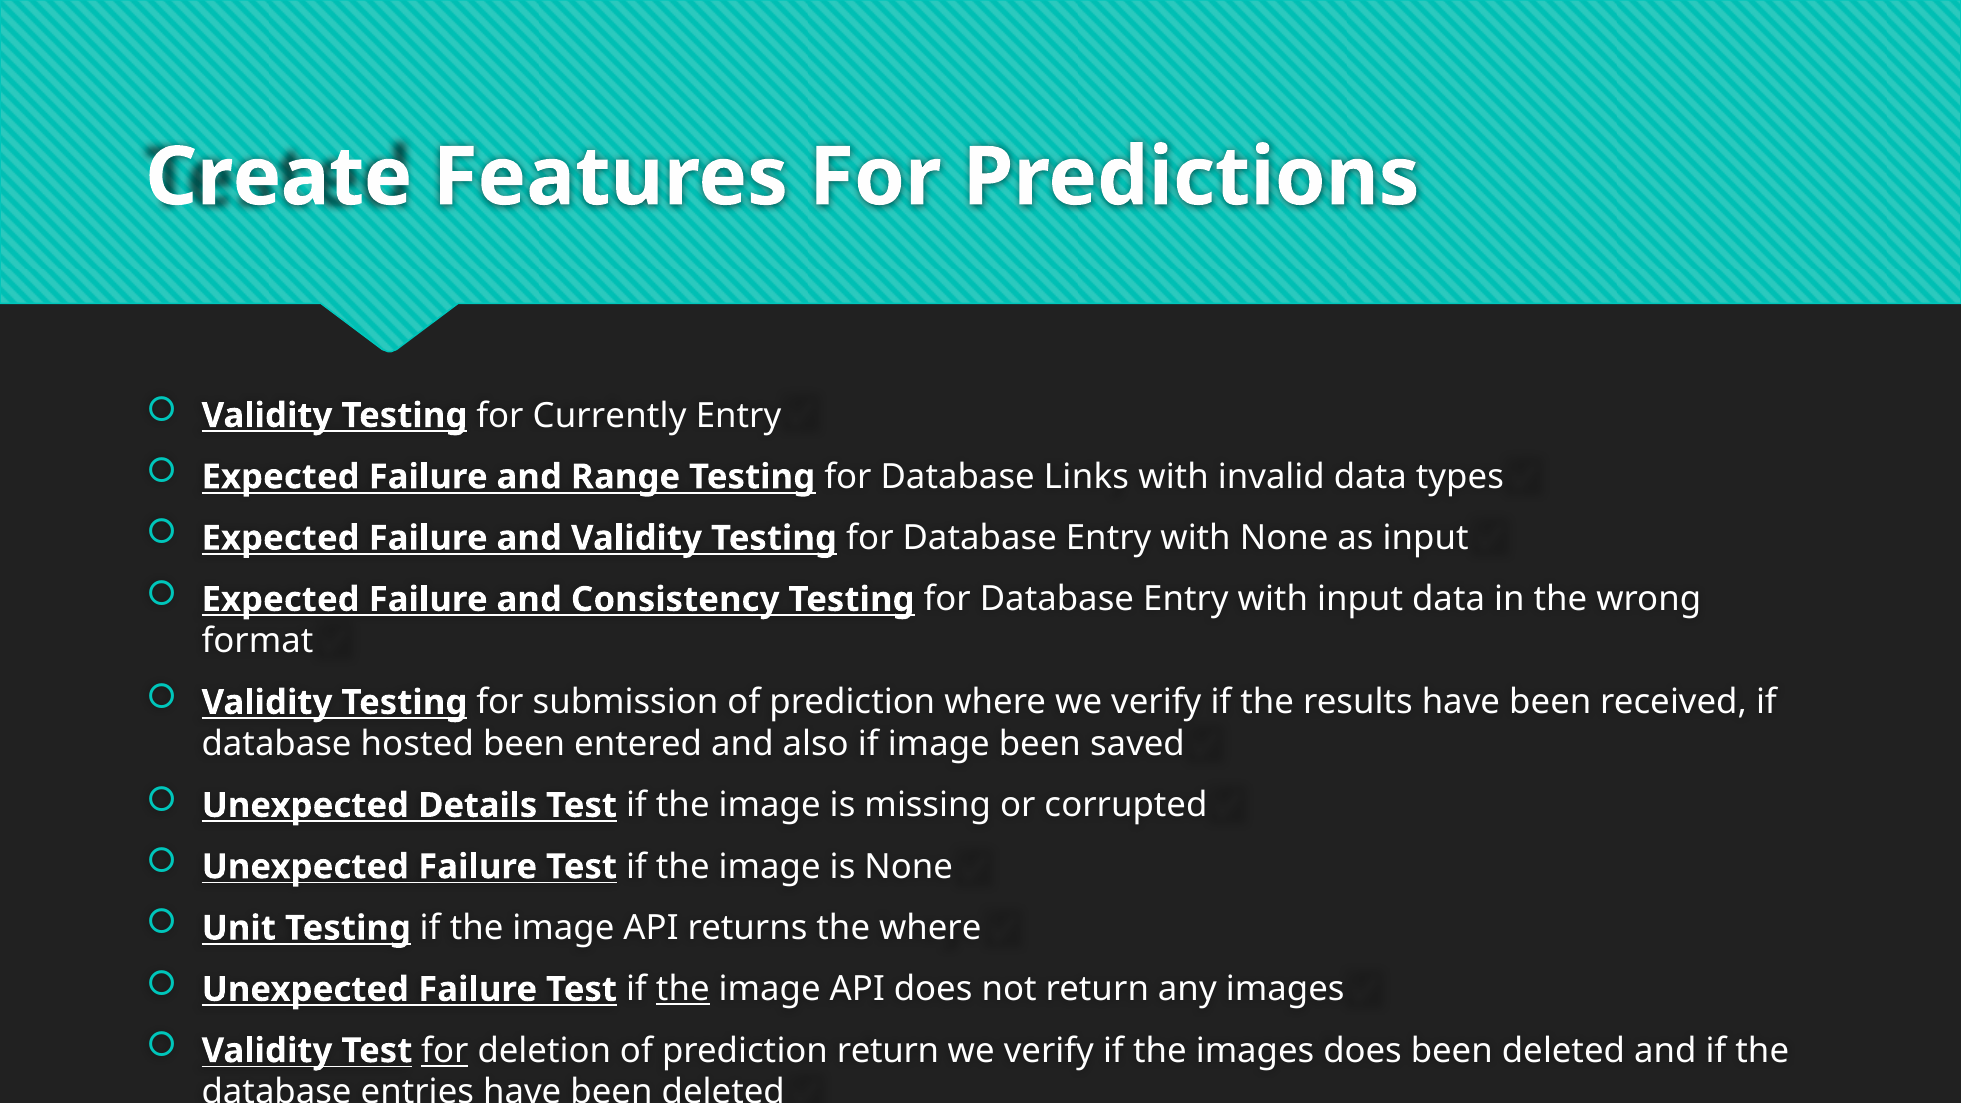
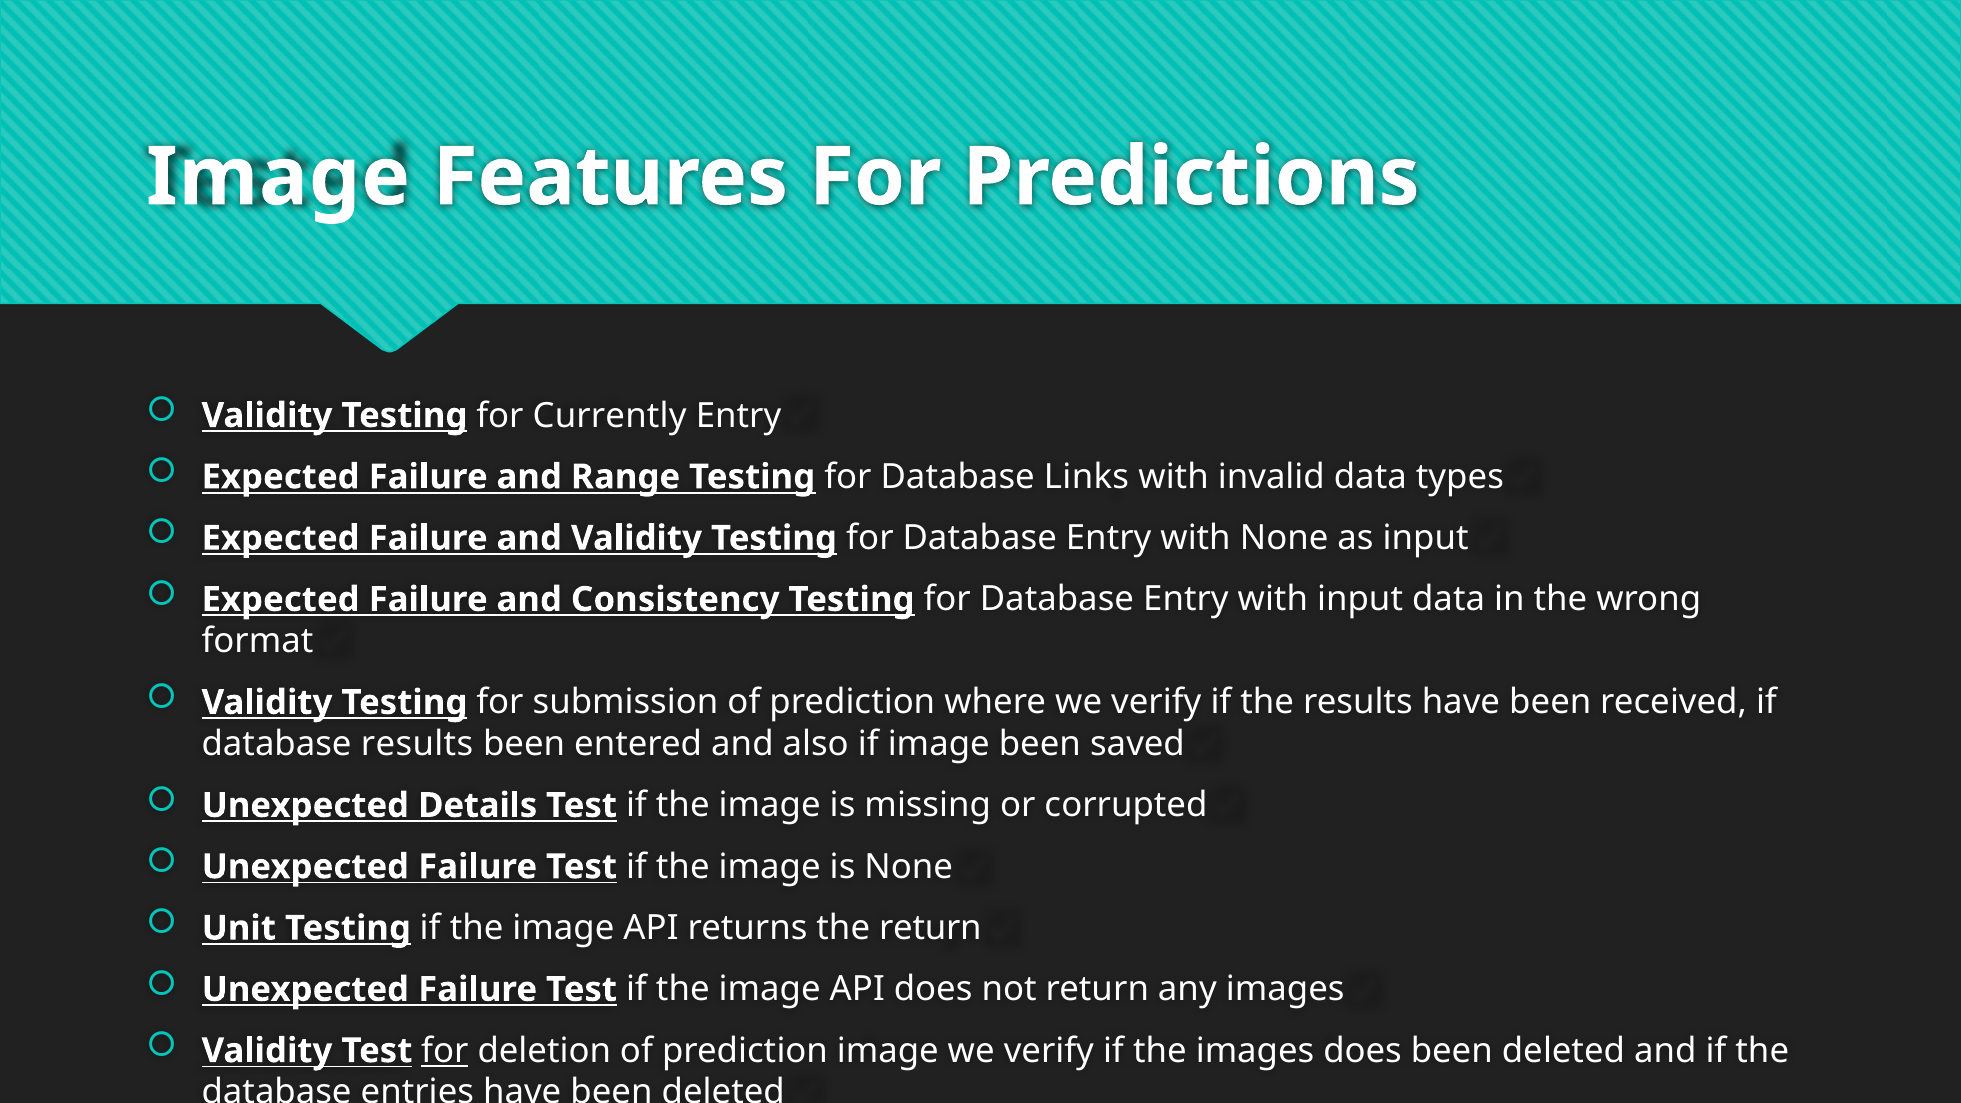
Create at (279, 177): Create -> Image
database hosted: hosted -> results
the where: where -> return
the at (683, 990) underline: present -> none
prediction return: return -> image
